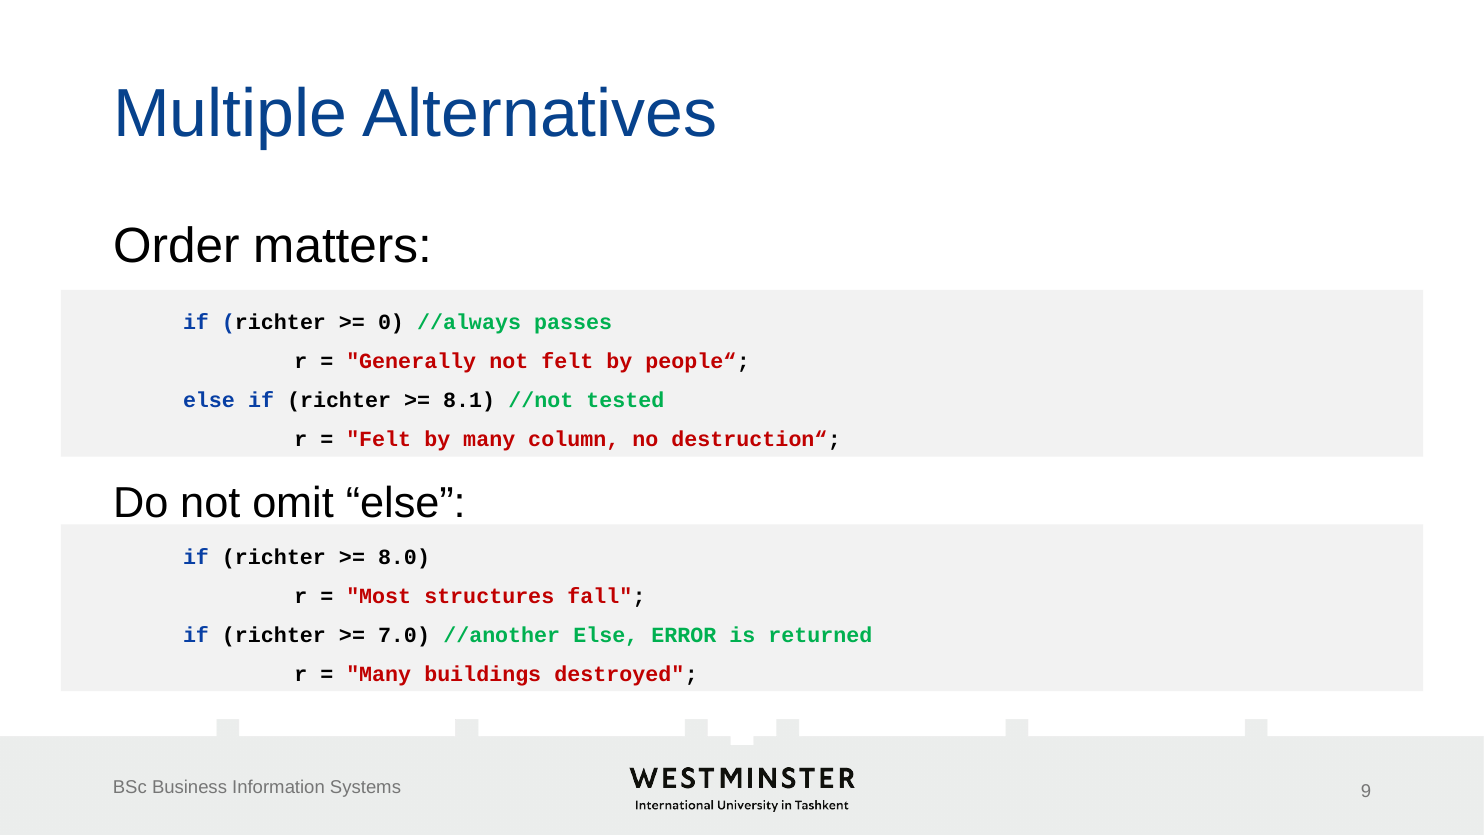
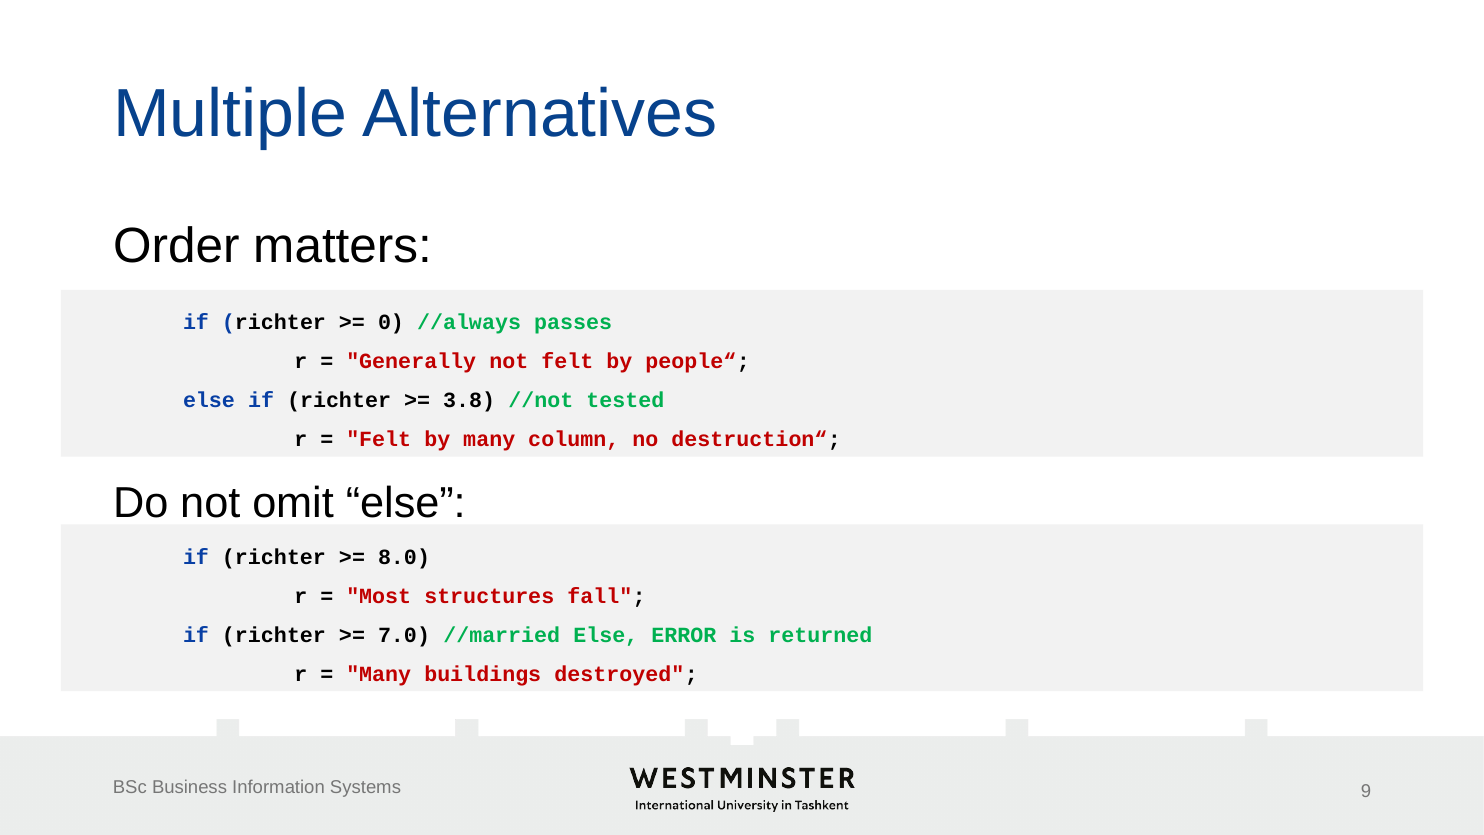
8.1: 8.1 -> 3.8
//another: //another -> //married
